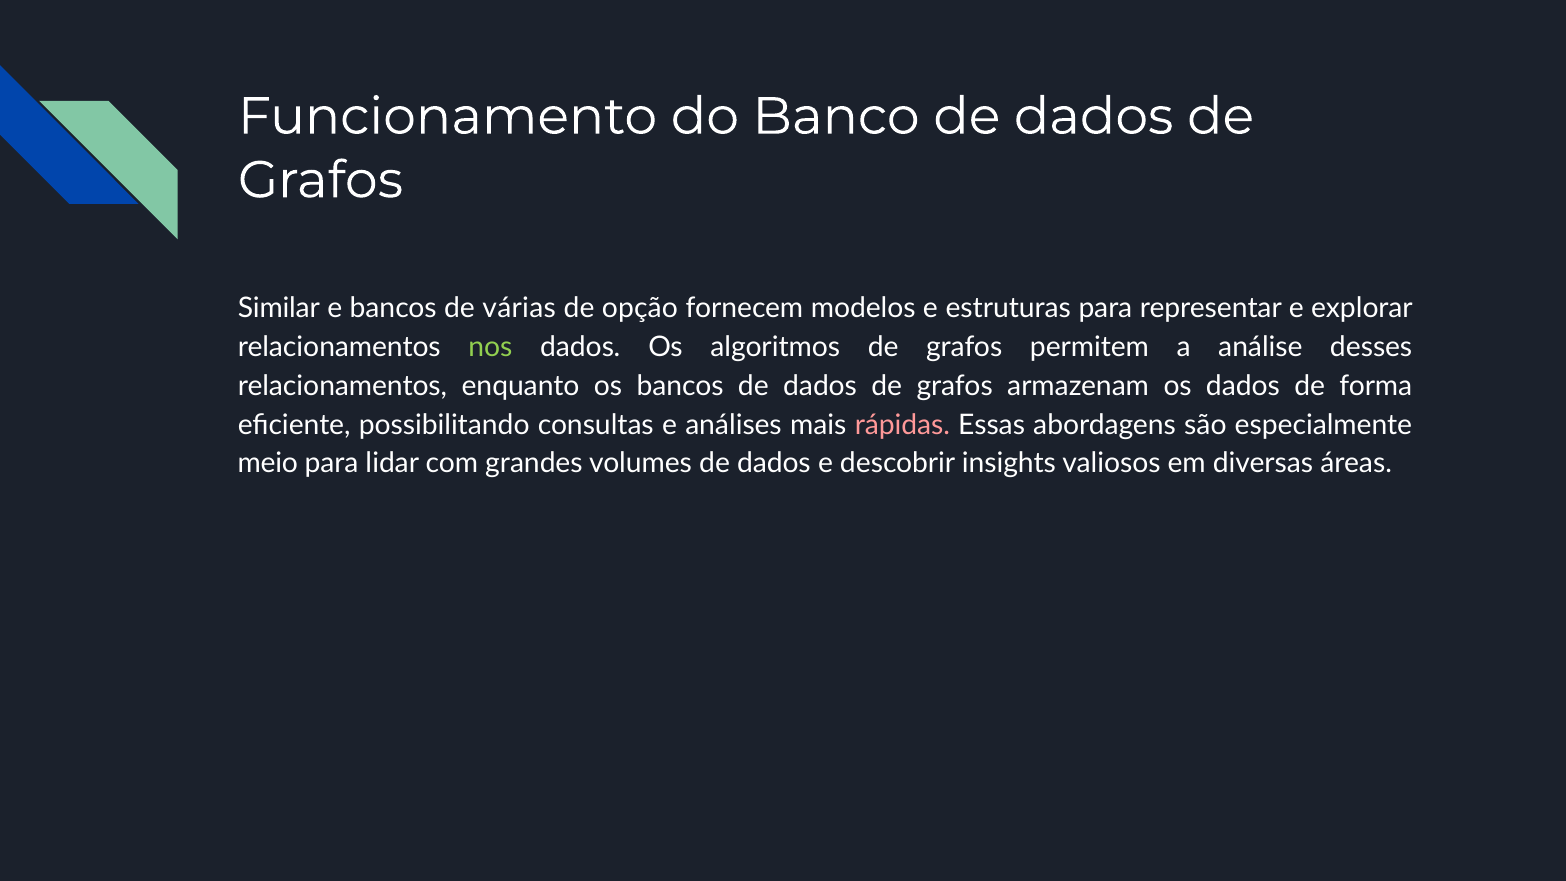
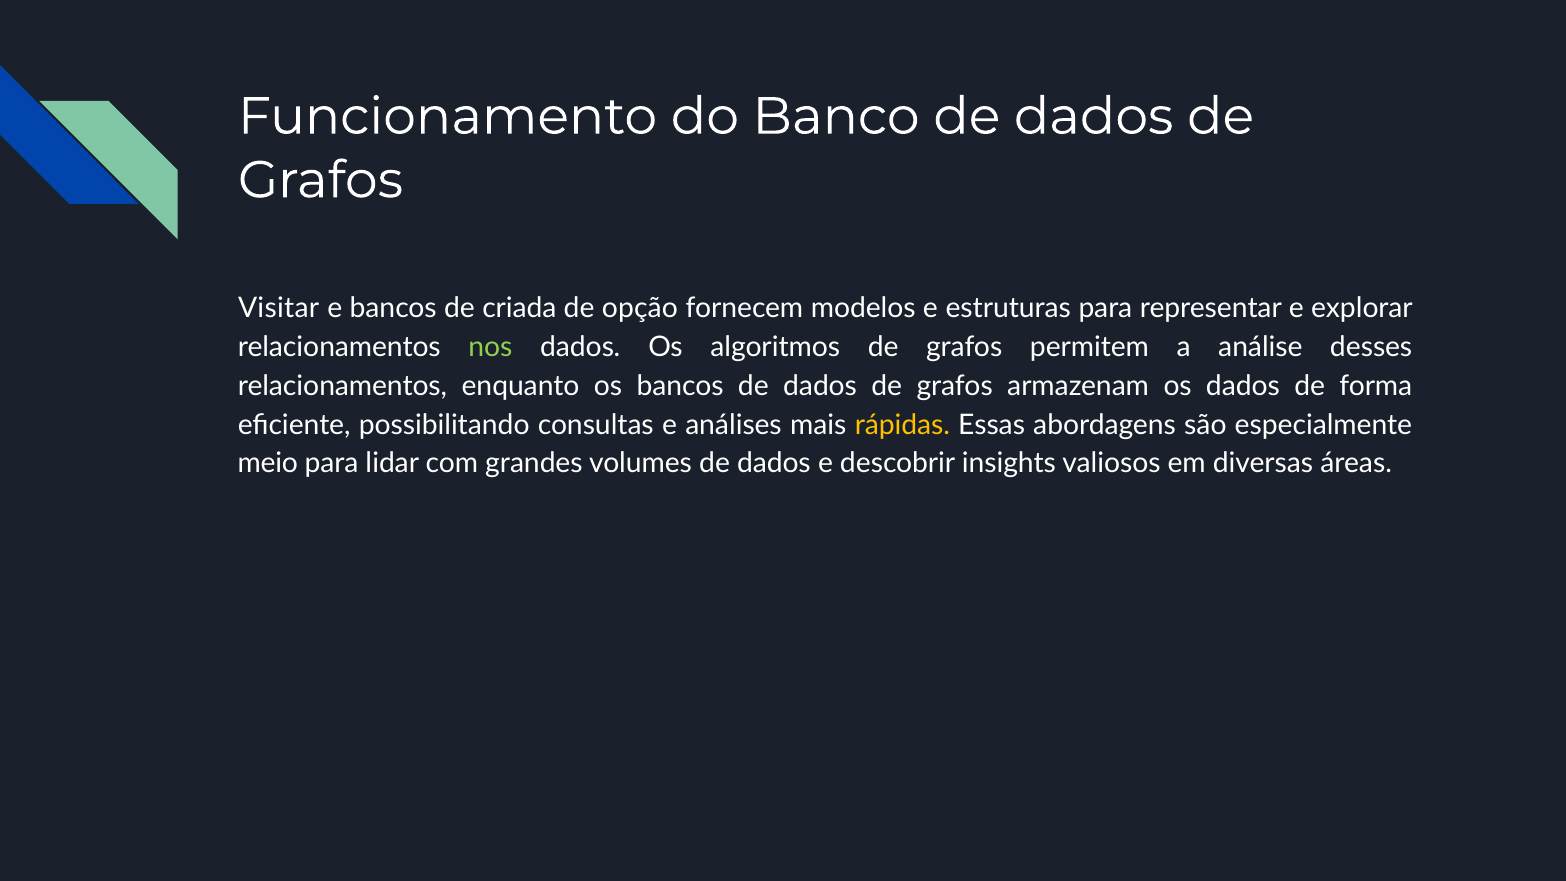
Similar: Similar -> Visitar
várias: várias -> criada
rápidas colour: pink -> yellow
